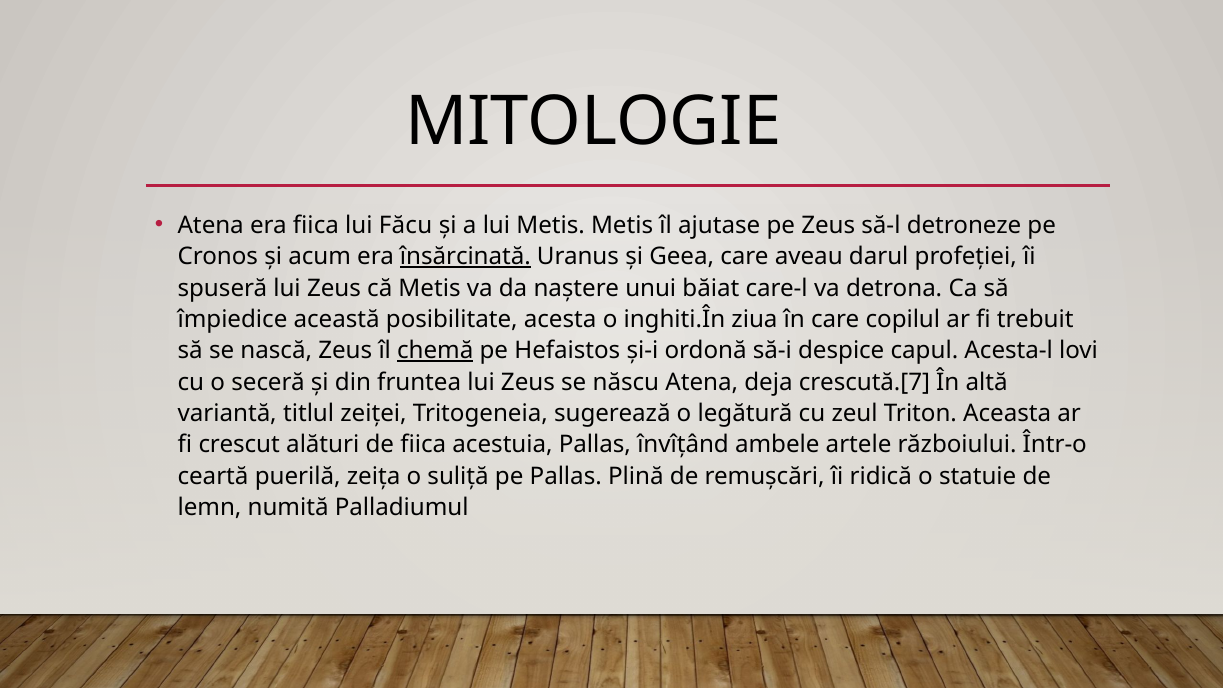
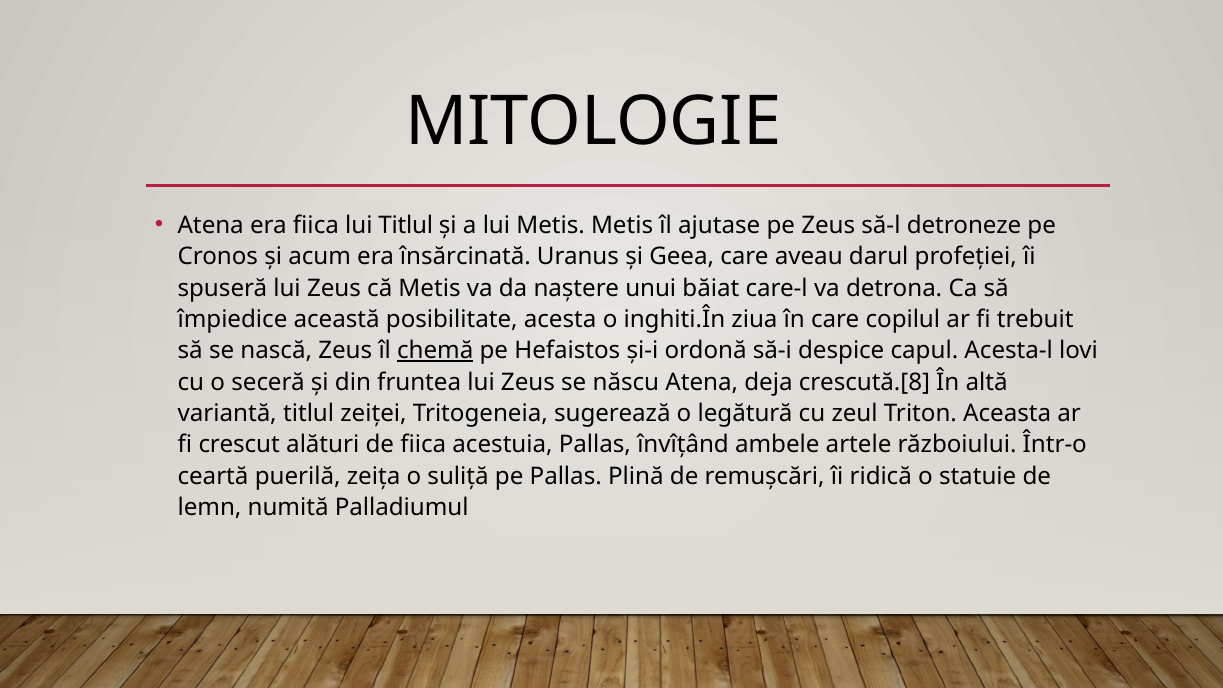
lui Făcu: Făcu -> Titlul
însărcinată underline: present -> none
crescută.[7: crescută.[7 -> crescută.[8
